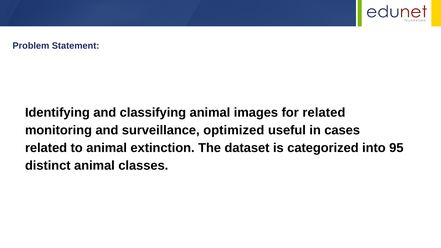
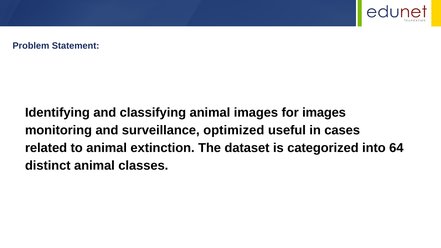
for related: related -> images
95: 95 -> 64
